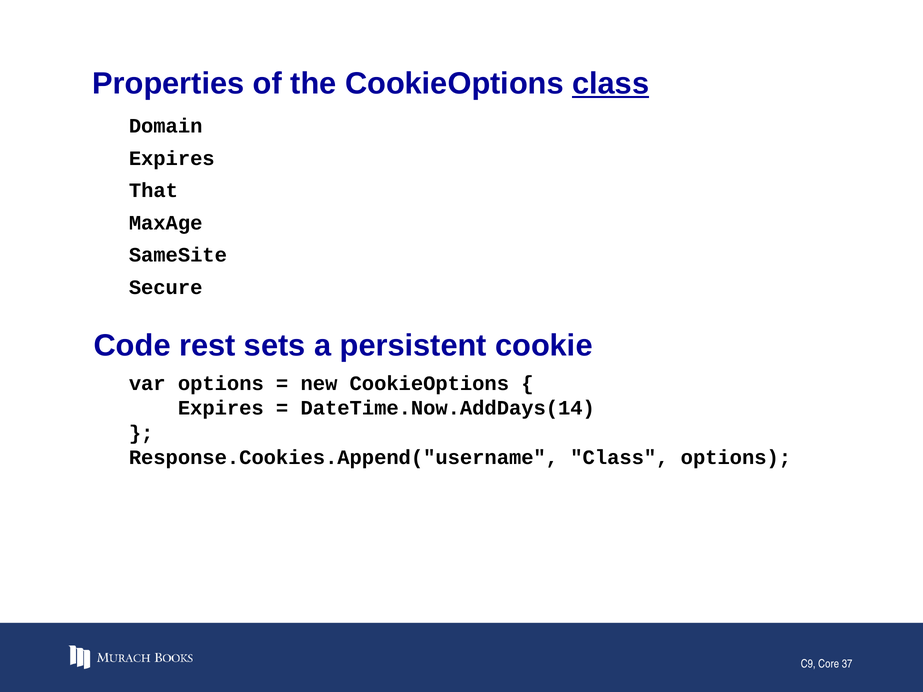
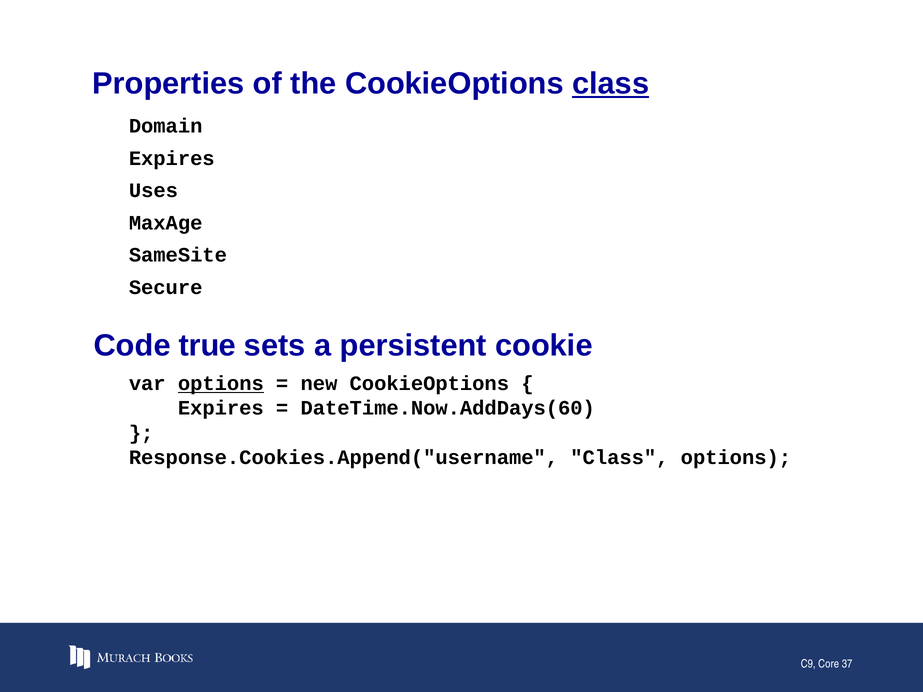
That: That -> Uses
rest: rest -> true
options at (221, 384) underline: none -> present
DateTime.Now.AddDays(14: DateTime.Now.AddDays(14 -> DateTime.Now.AddDays(60
